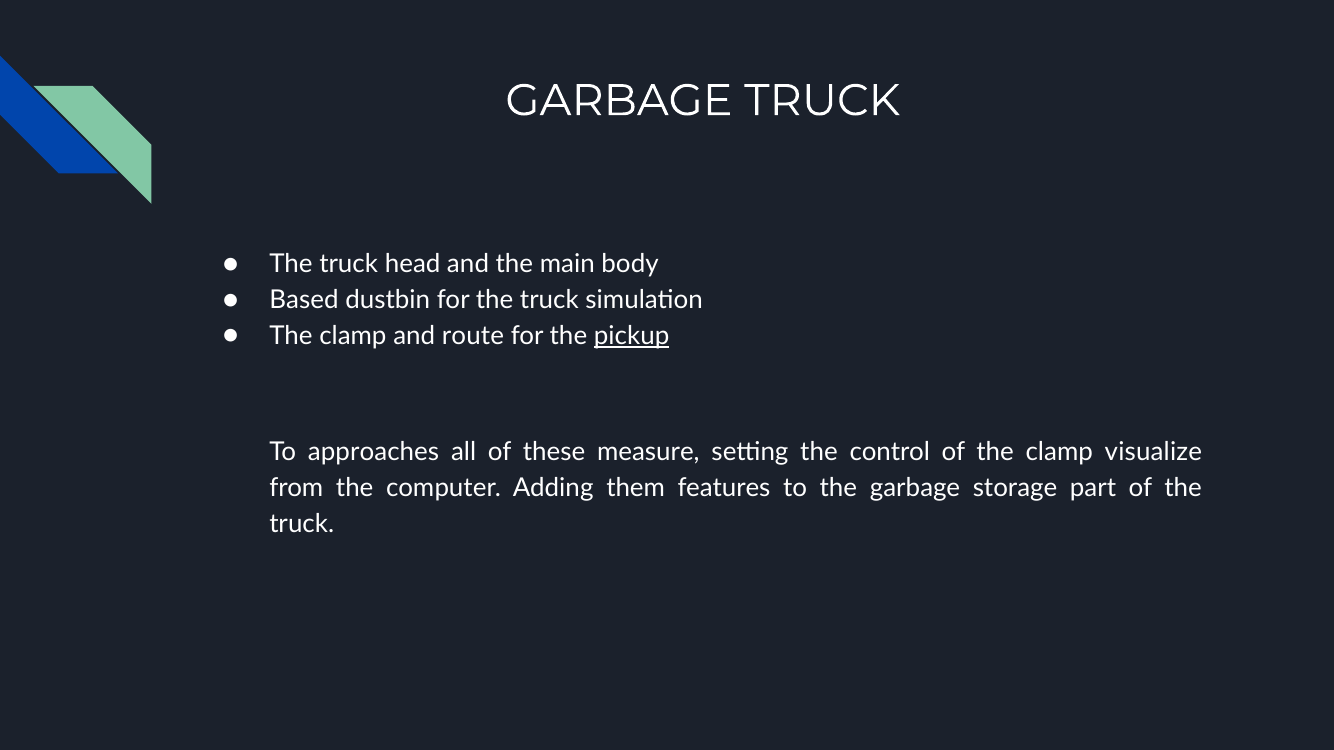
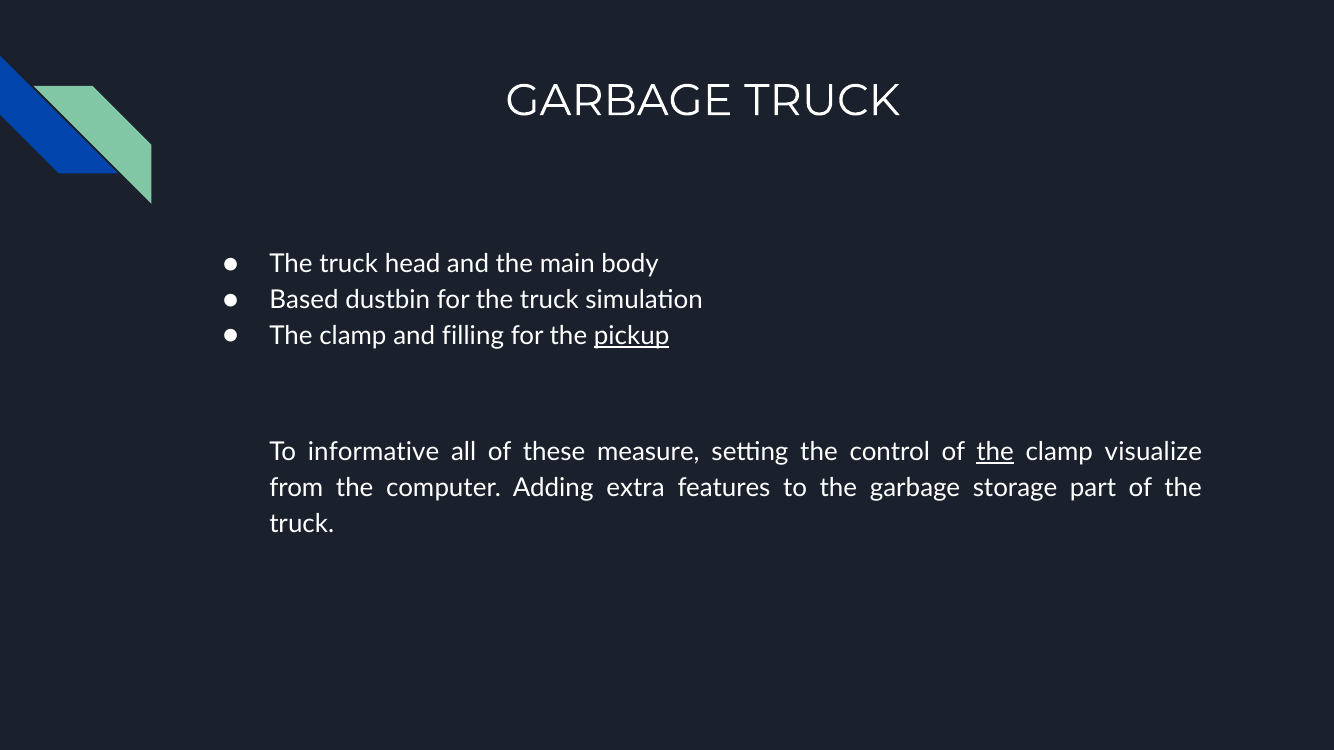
route: route -> filling
approaches: approaches -> informative
the at (995, 452) underline: none -> present
them: them -> extra
